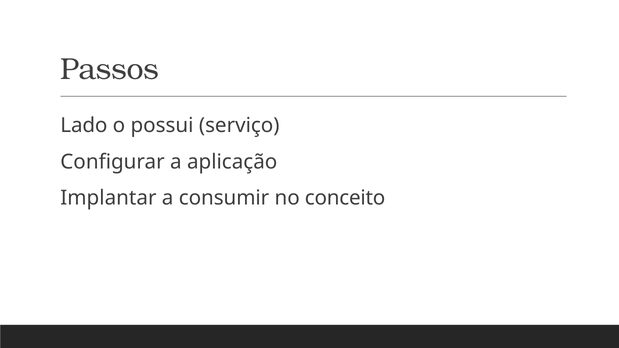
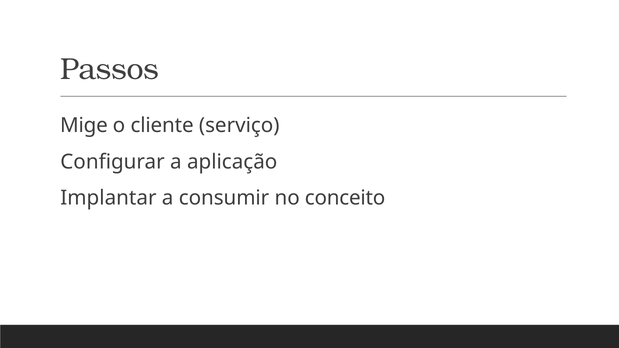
Lado: Lado -> Mige
possui: possui -> cliente
